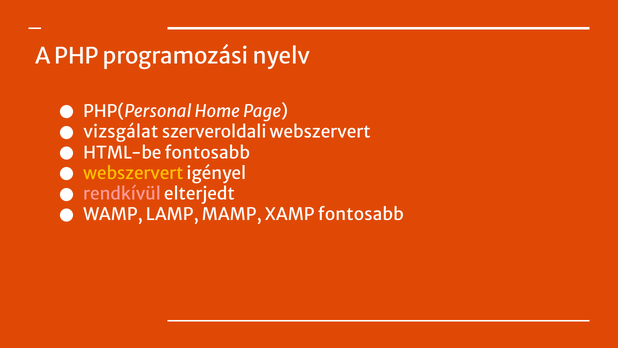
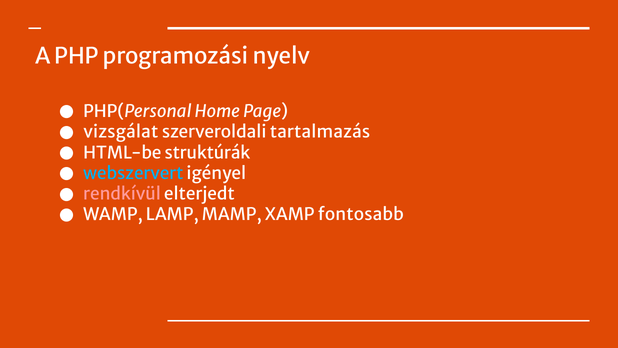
szerveroldali webszervert: webszervert -> tartalmazás
HTML-be fontosabb: fontosabb -> struktúrák
webszervert at (133, 173) colour: yellow -> light blue
